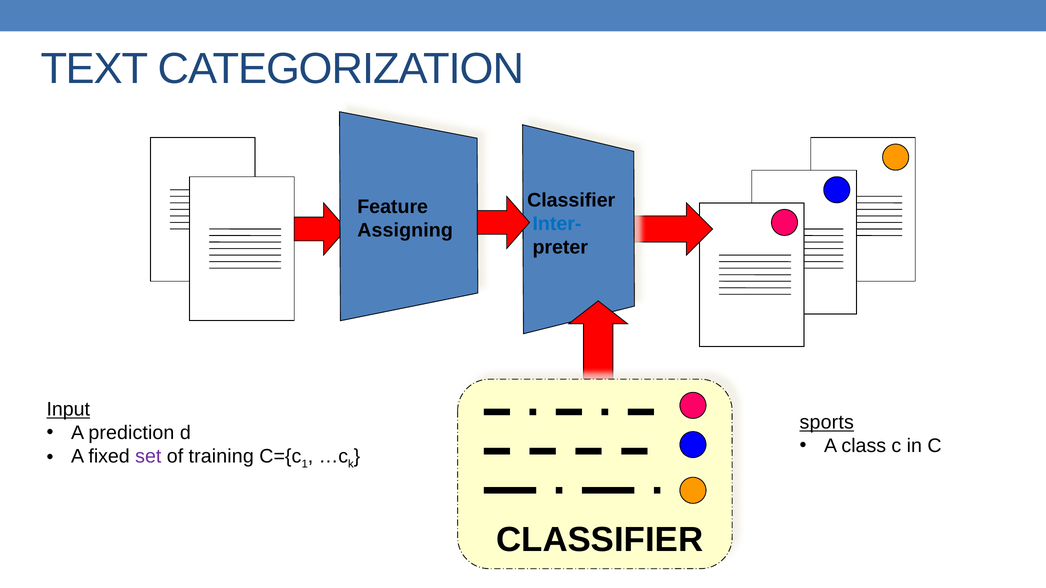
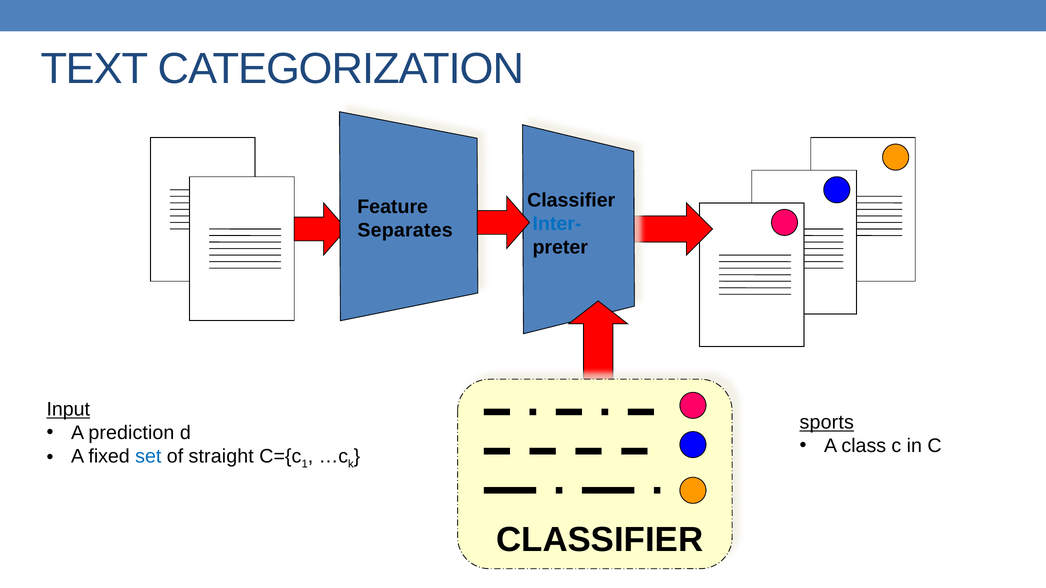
Assigning: Assigning -> Separates
set colour: purple -> blue
training: training -> straight
